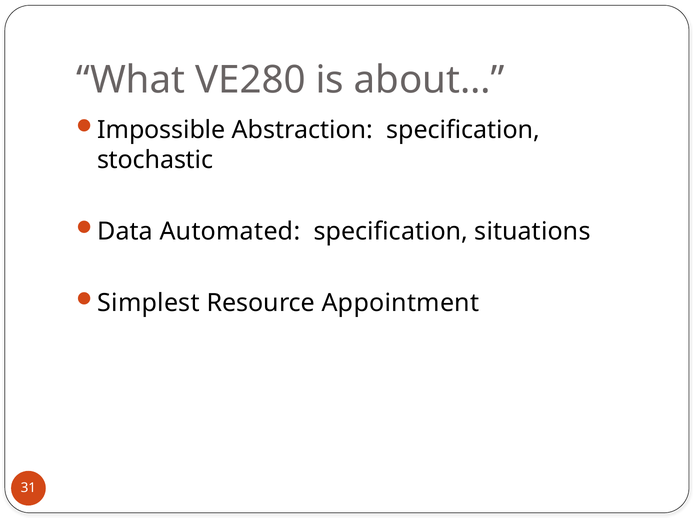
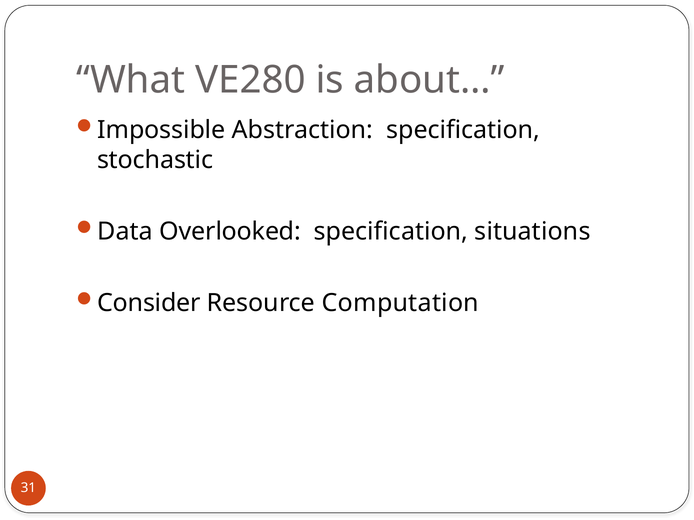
Automated: Automated -> Overlooked
Simplest: Simplest -> Consider
Appointment: Appointment -> Computation
